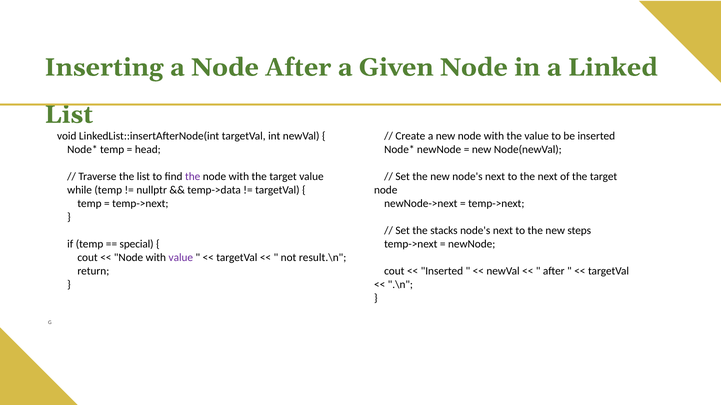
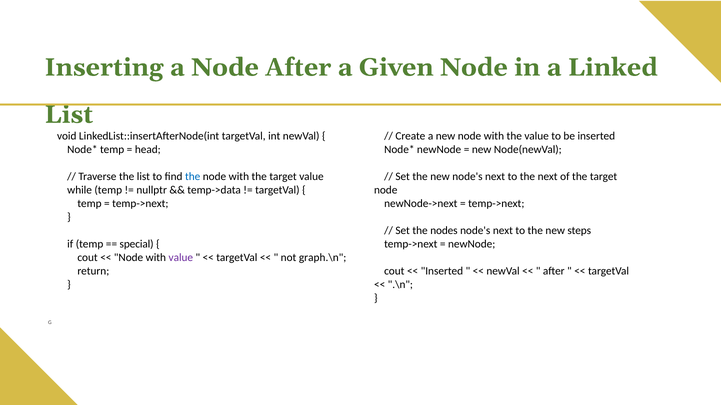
the at (193, 177) colour: purple -> blue
stacks: stacks -> nodes
result.\n: result.\n -> graph.\n
